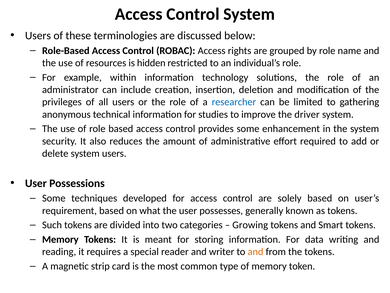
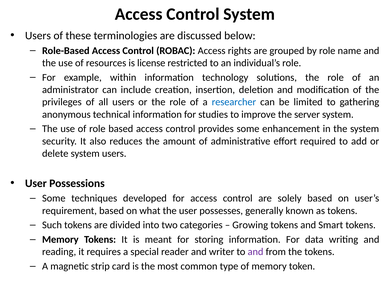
hidden: hidden -> license
driver: driver -> server
and at (256, 251) colour: orange -> purple
